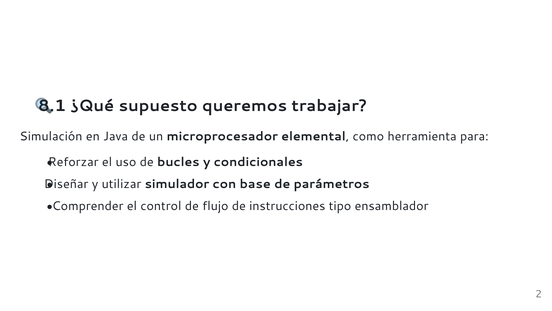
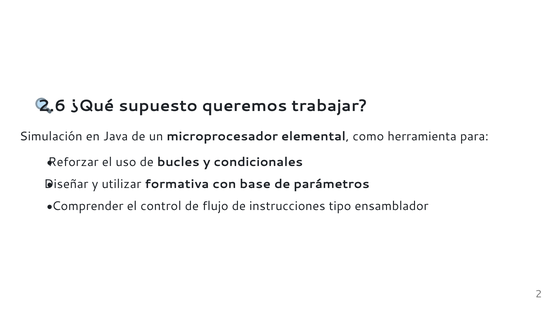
8.1: 8.1 -> 2.6
simulador: simulador -> formativa
